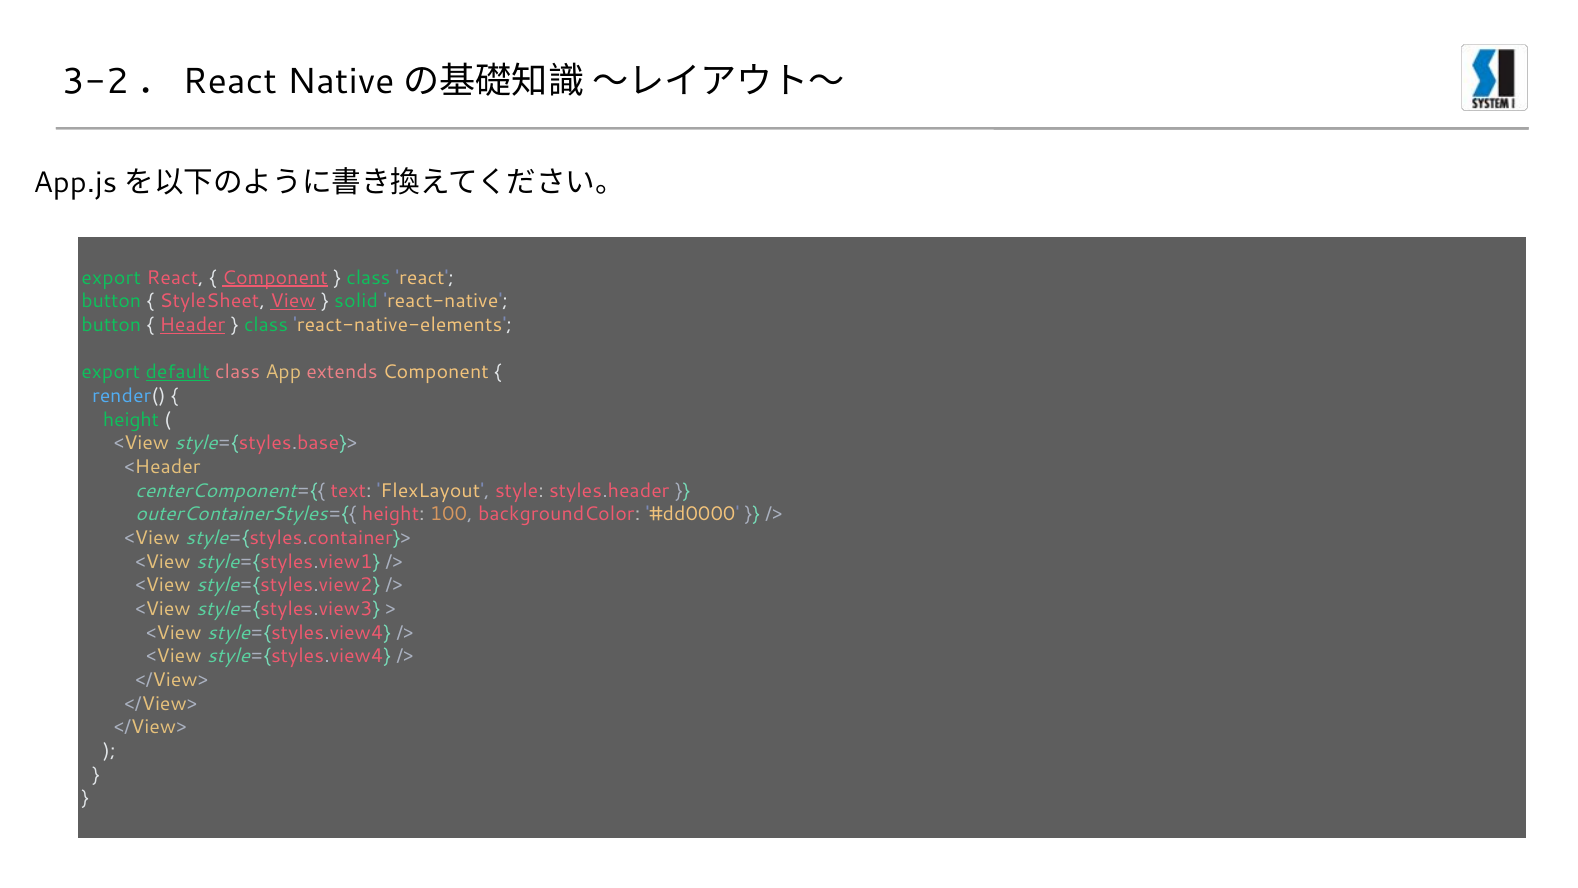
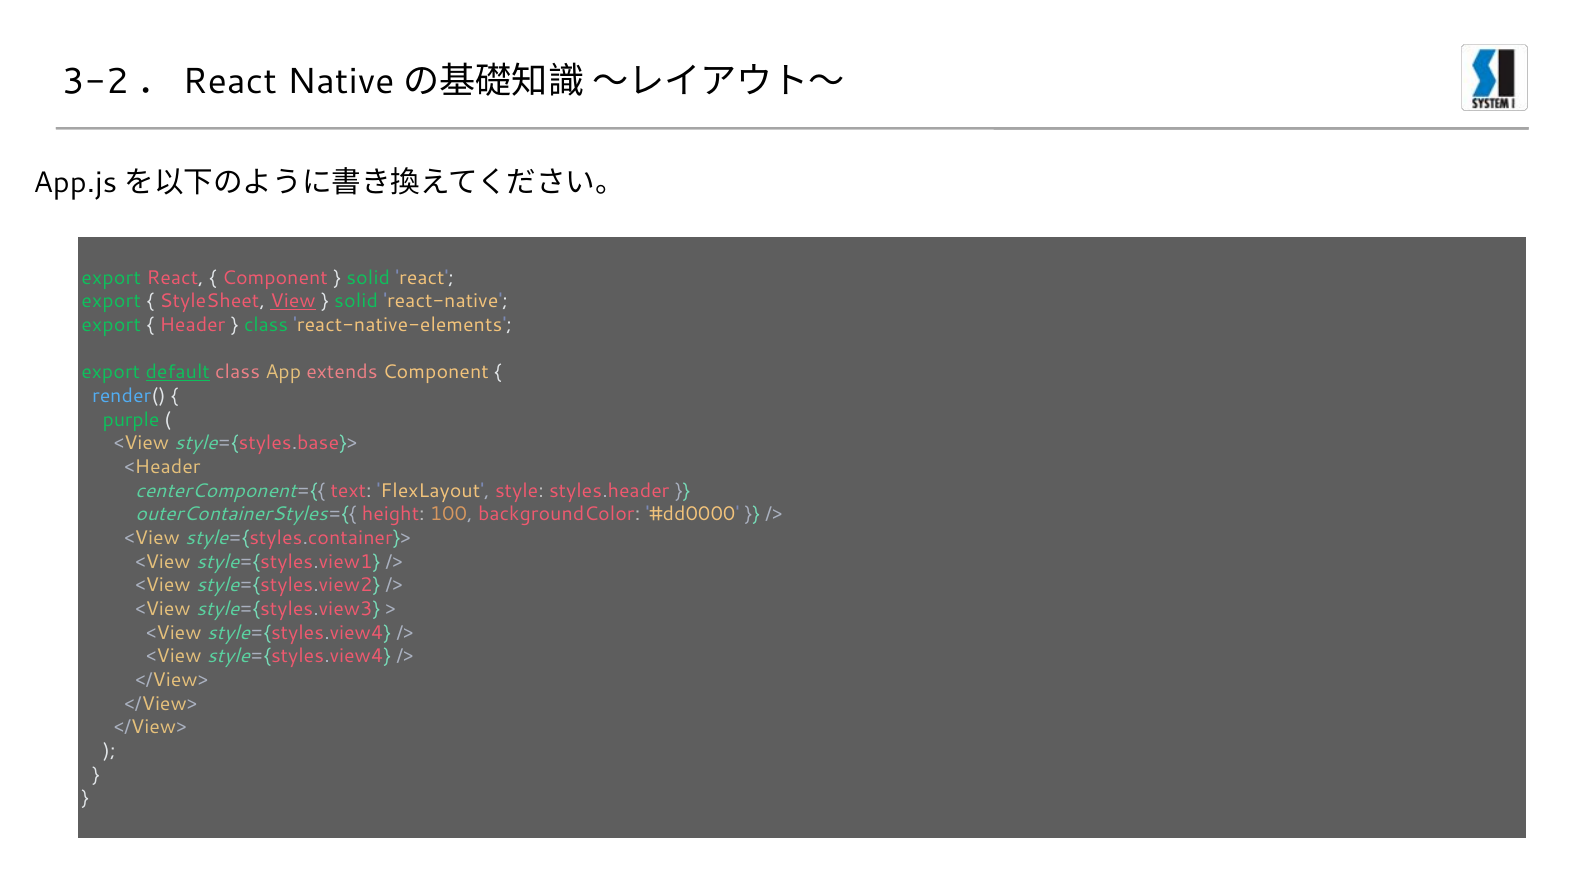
Component at (275, 277) underline: present -> none
class at (368, 277): class -> solid
button at (111, 301): button -> export
button at (111, 325): button -> export
Header underline: present -> none
height at (131, 419): height -> purple
